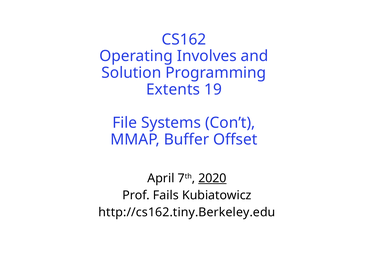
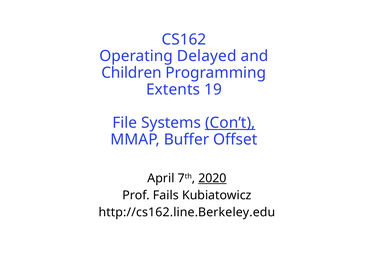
Involves: Involves -> Delayed
Solution: Solution -> Children
Con’t underline: none -> present
http://cs162.tiny.Berkeley.edu: http://cs162.tiny.Berkeley.edu -> http://cs162.line.Berkeley.edu
